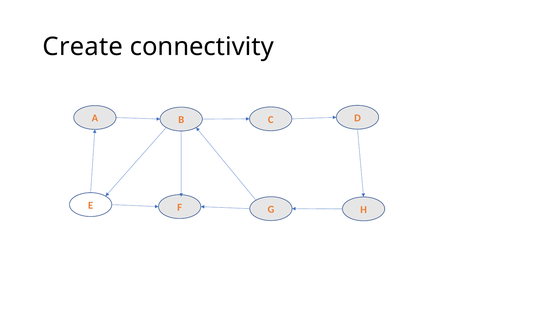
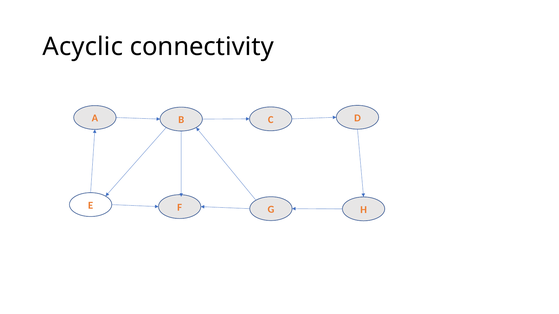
Create: Create -> Acyclic
